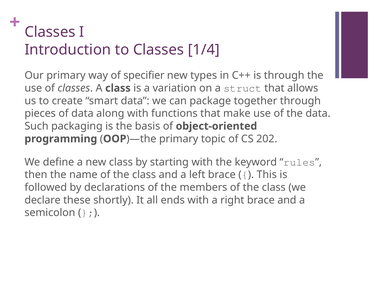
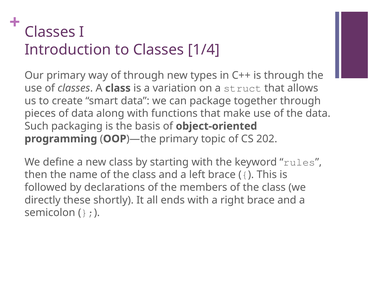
of specifier: specifier -> through
declare: declare -> directly
